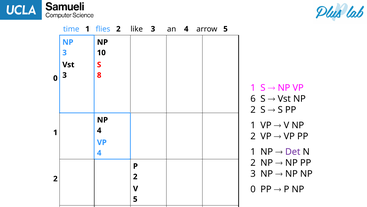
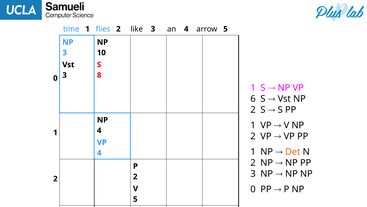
Det at (293, 151) colour: purple -> orange
